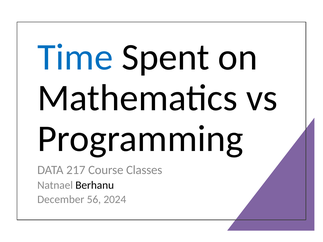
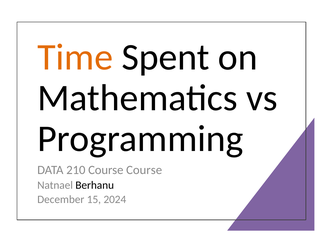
Time colour: blue -> orange
217: 217 -> 210
Course Classes: Classes -> Course
56: 56 -> 15
